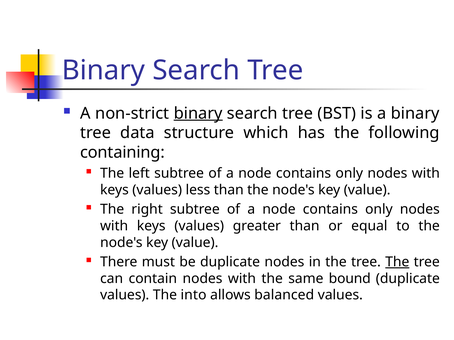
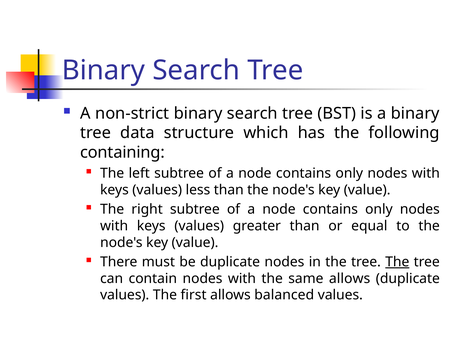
binary at (198, 113) underline: present -> none
same bound: bound -> allows
into: into -> first
